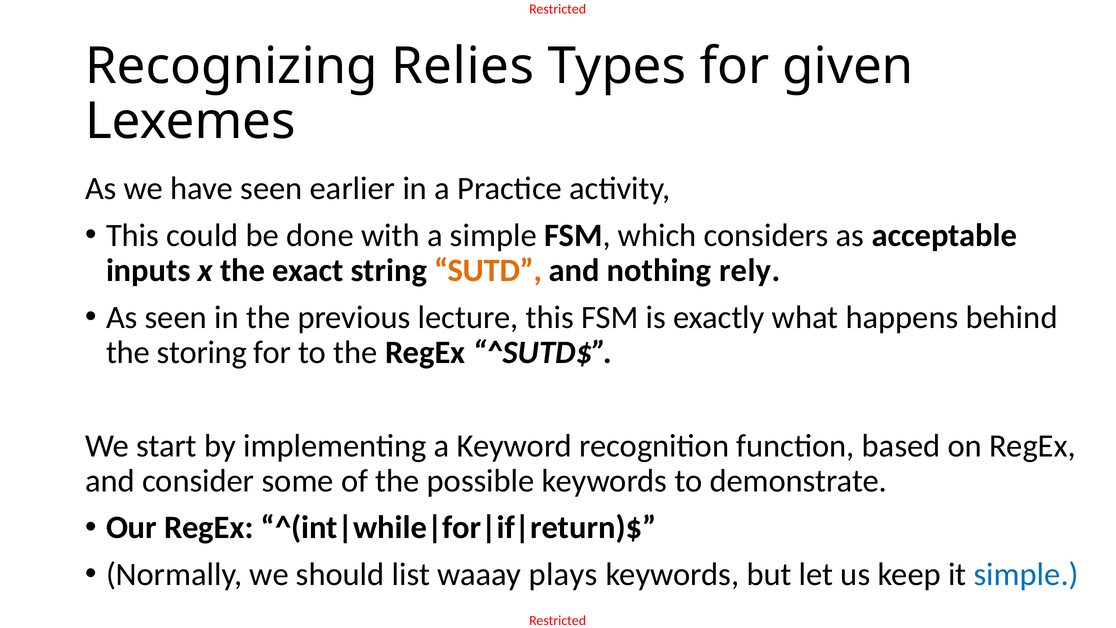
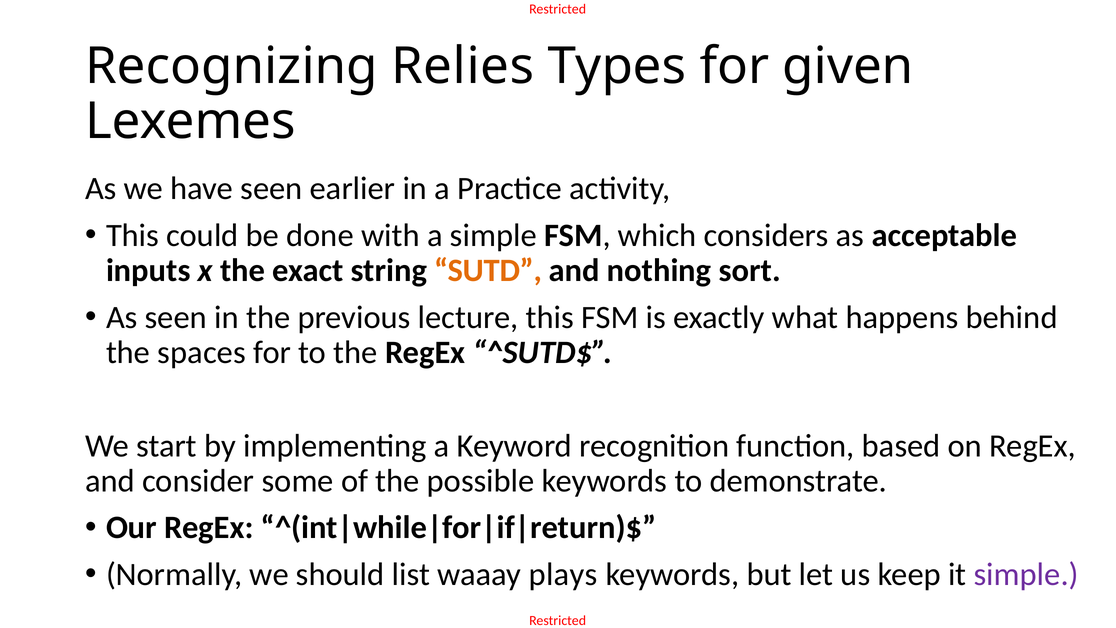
rely: rely -> sort
storing: storing -> spaces
simple at (1026, 574) colour: blue -> purple
